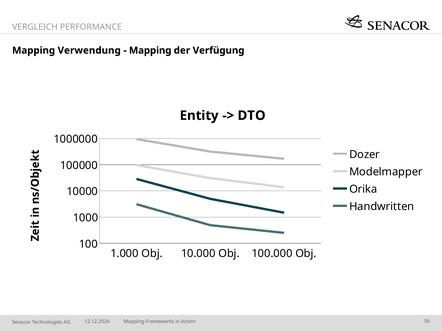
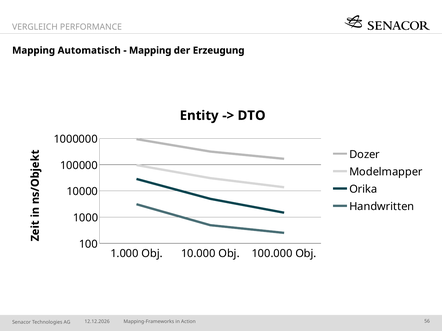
Verwendung: Verwendung -> Automatisch
Verfügung: Verfügung -> Erzeugung
